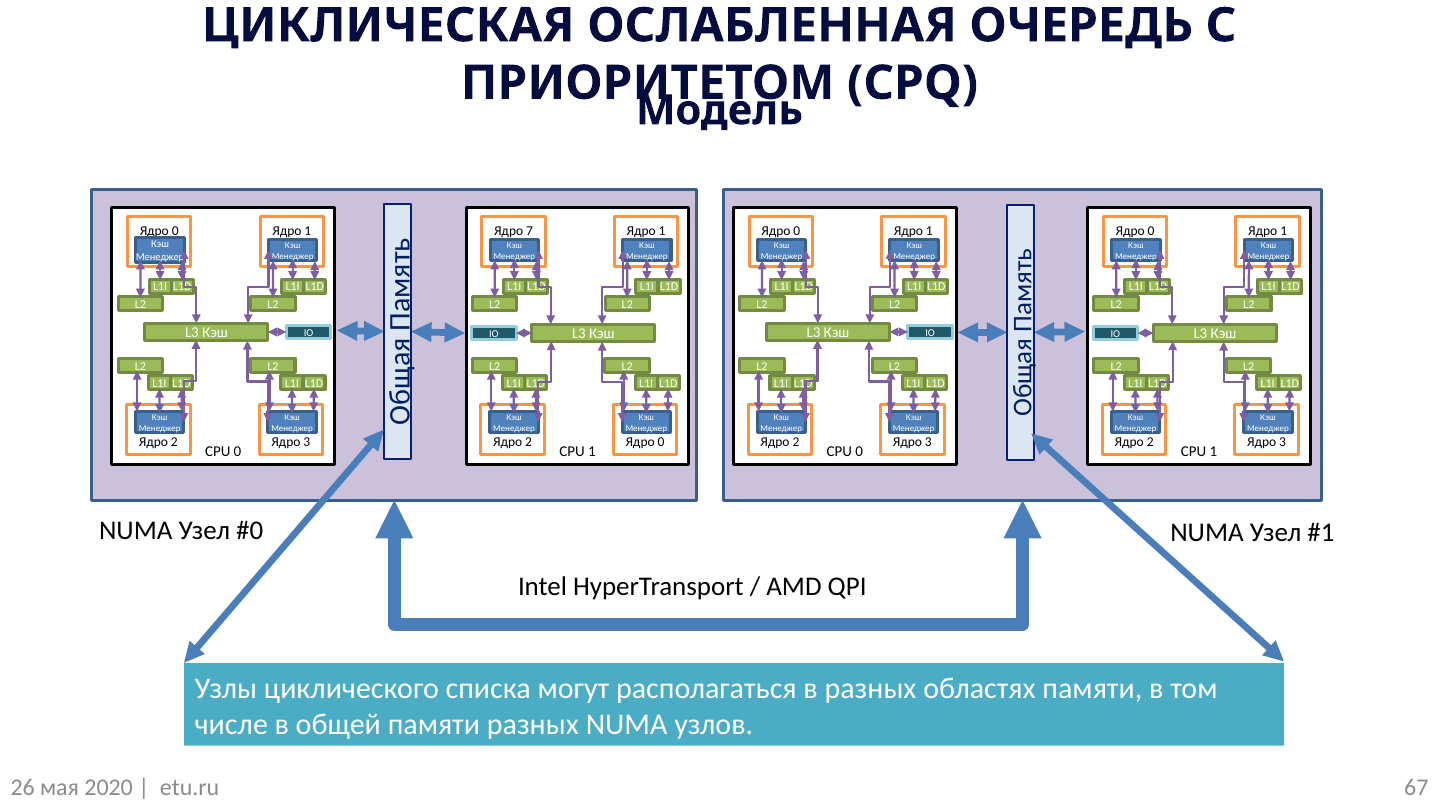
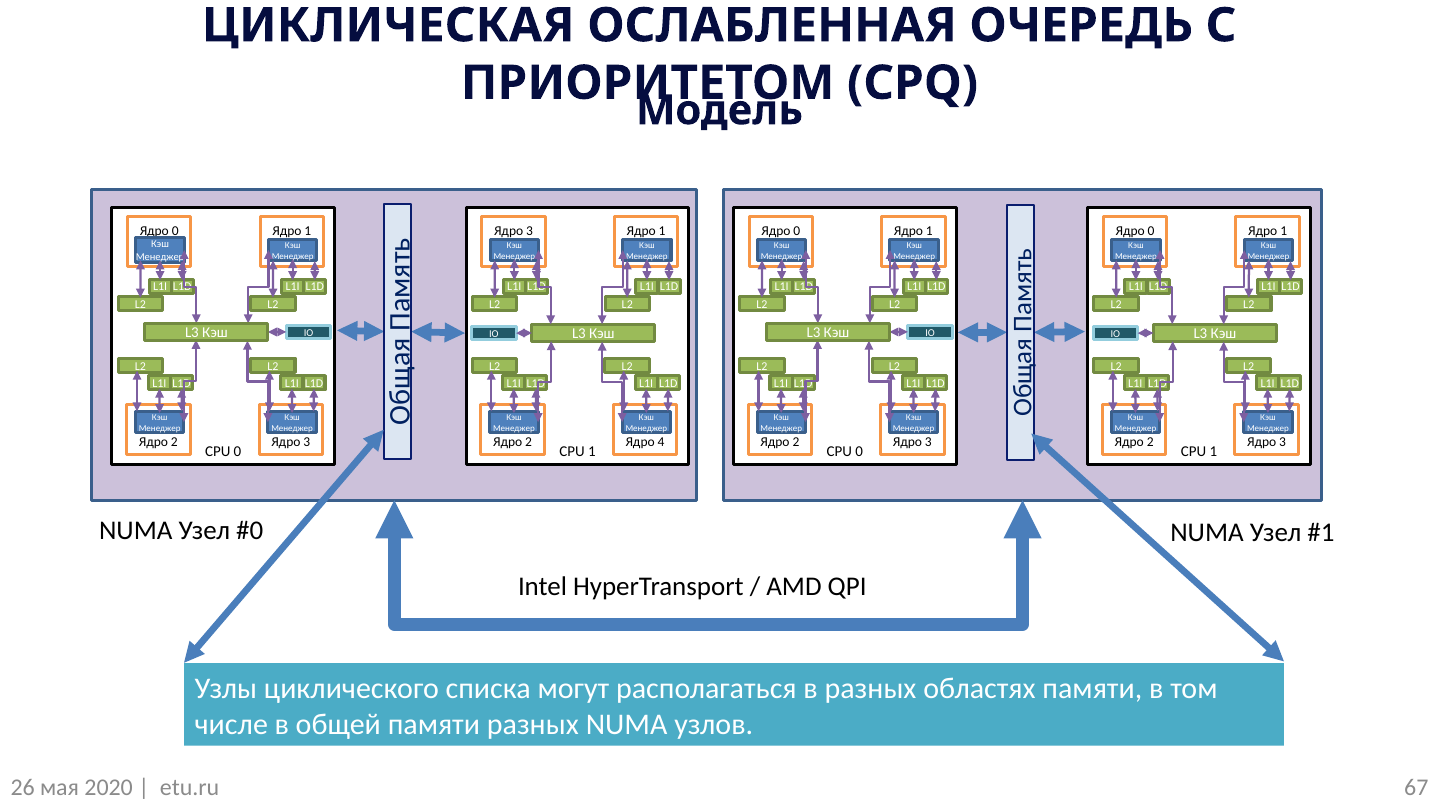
7 at (530, 231): 7 -> 3
0 at (661, 442): 0 -> 4
